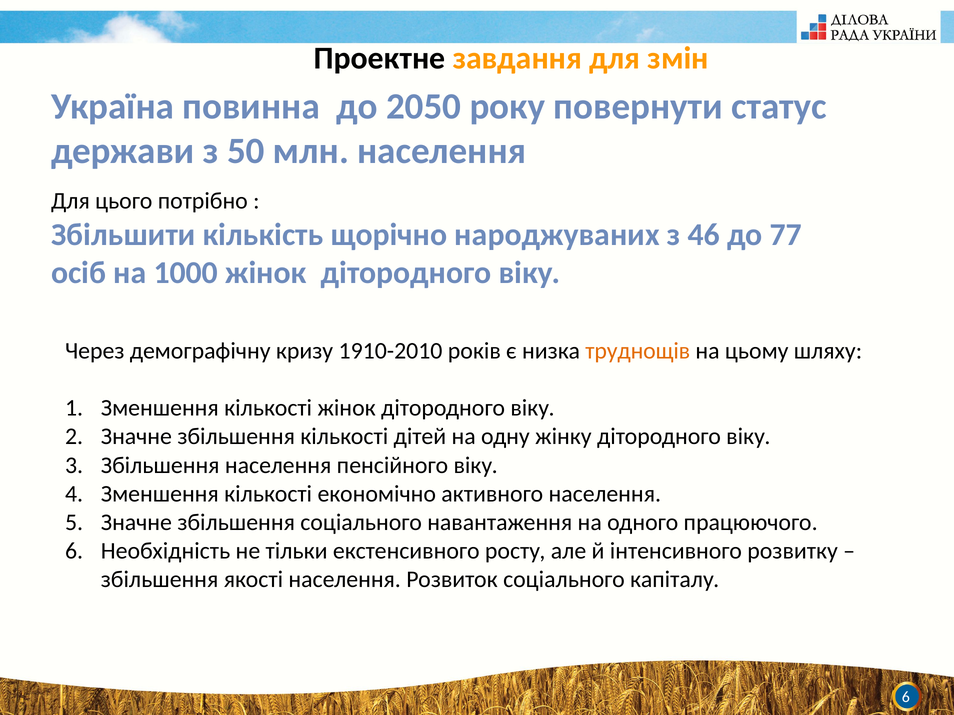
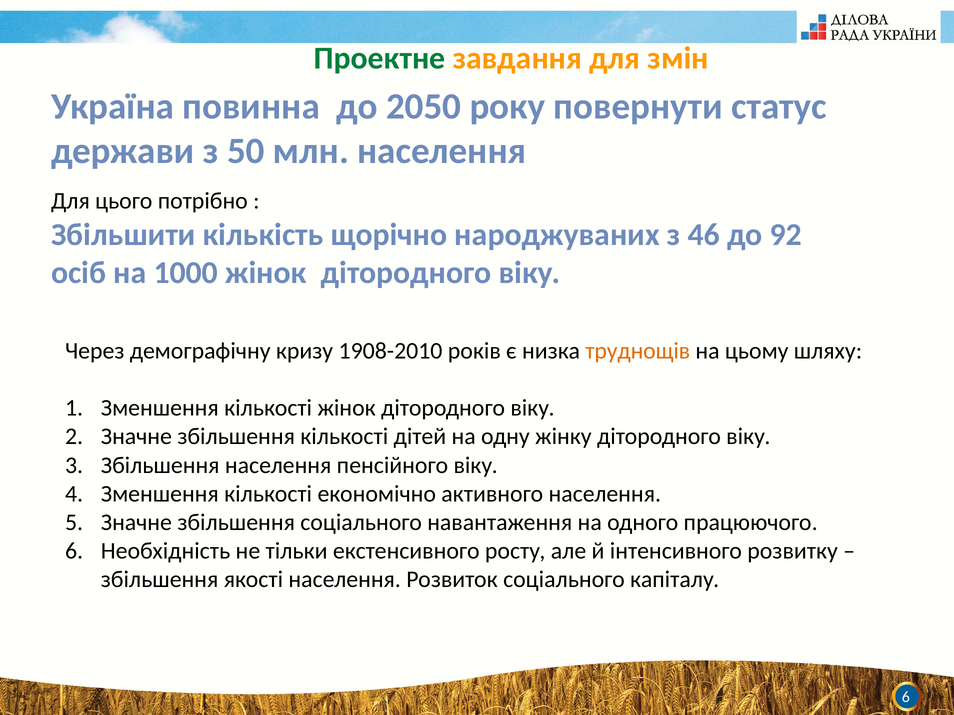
Проектне colour: black -> green
77: 77 -> 92
1910-2010: 1910-2010 -> 1908-2010
